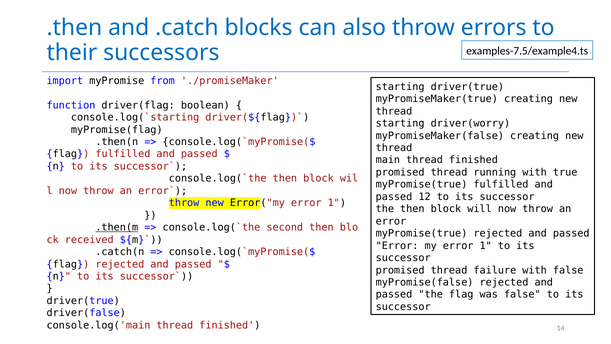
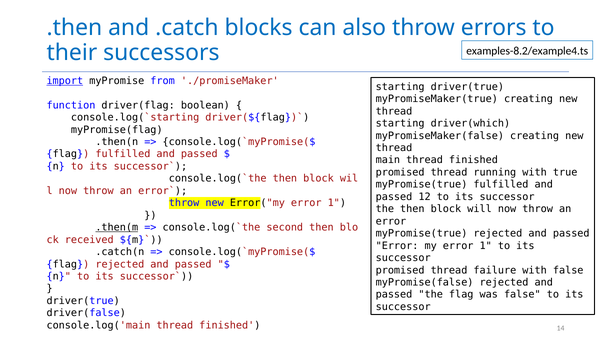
examples-7.5/example4.ts: examples-7.5/example4.ts -> examples-8.2/example4.ts
import underline: none -> present
driver(worry: driver(worry -> driver(which
